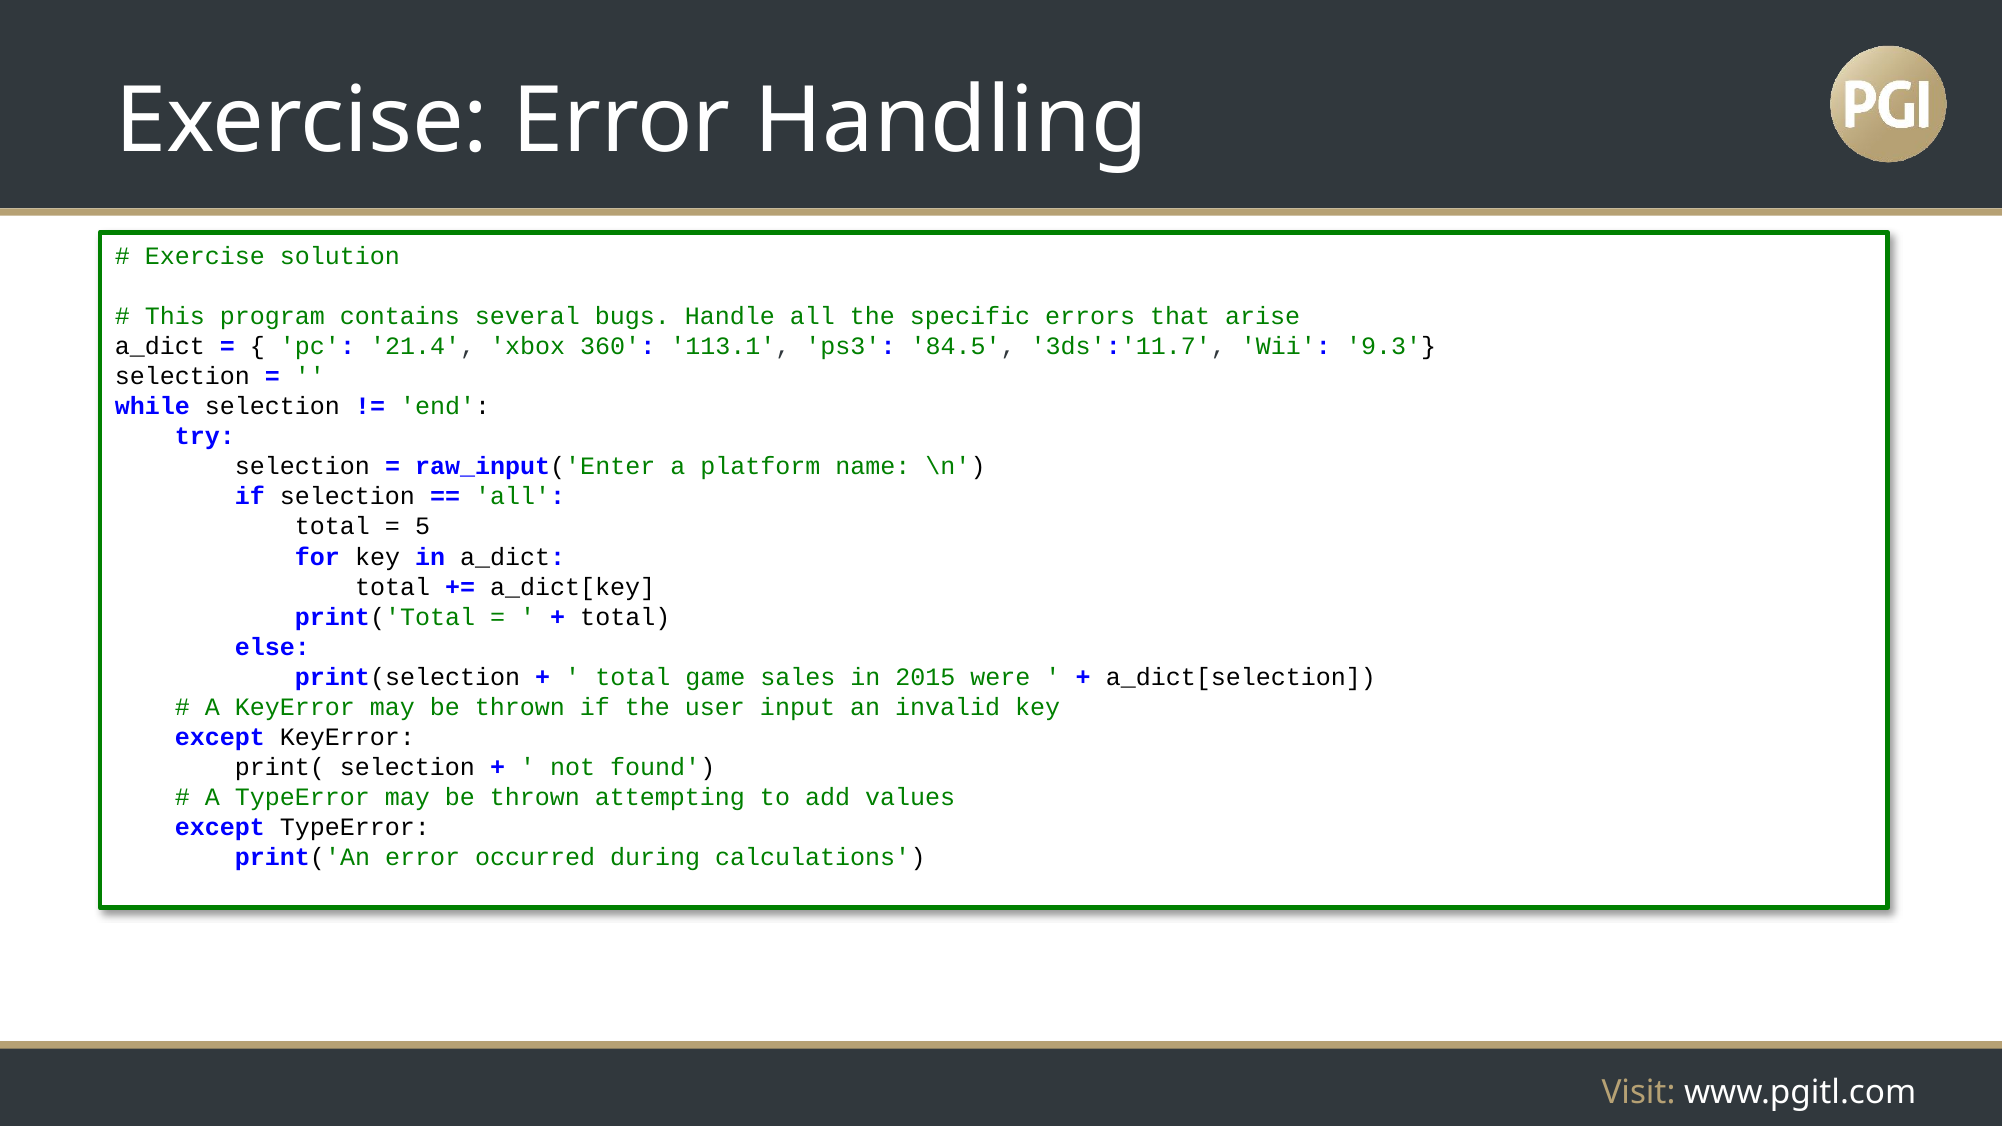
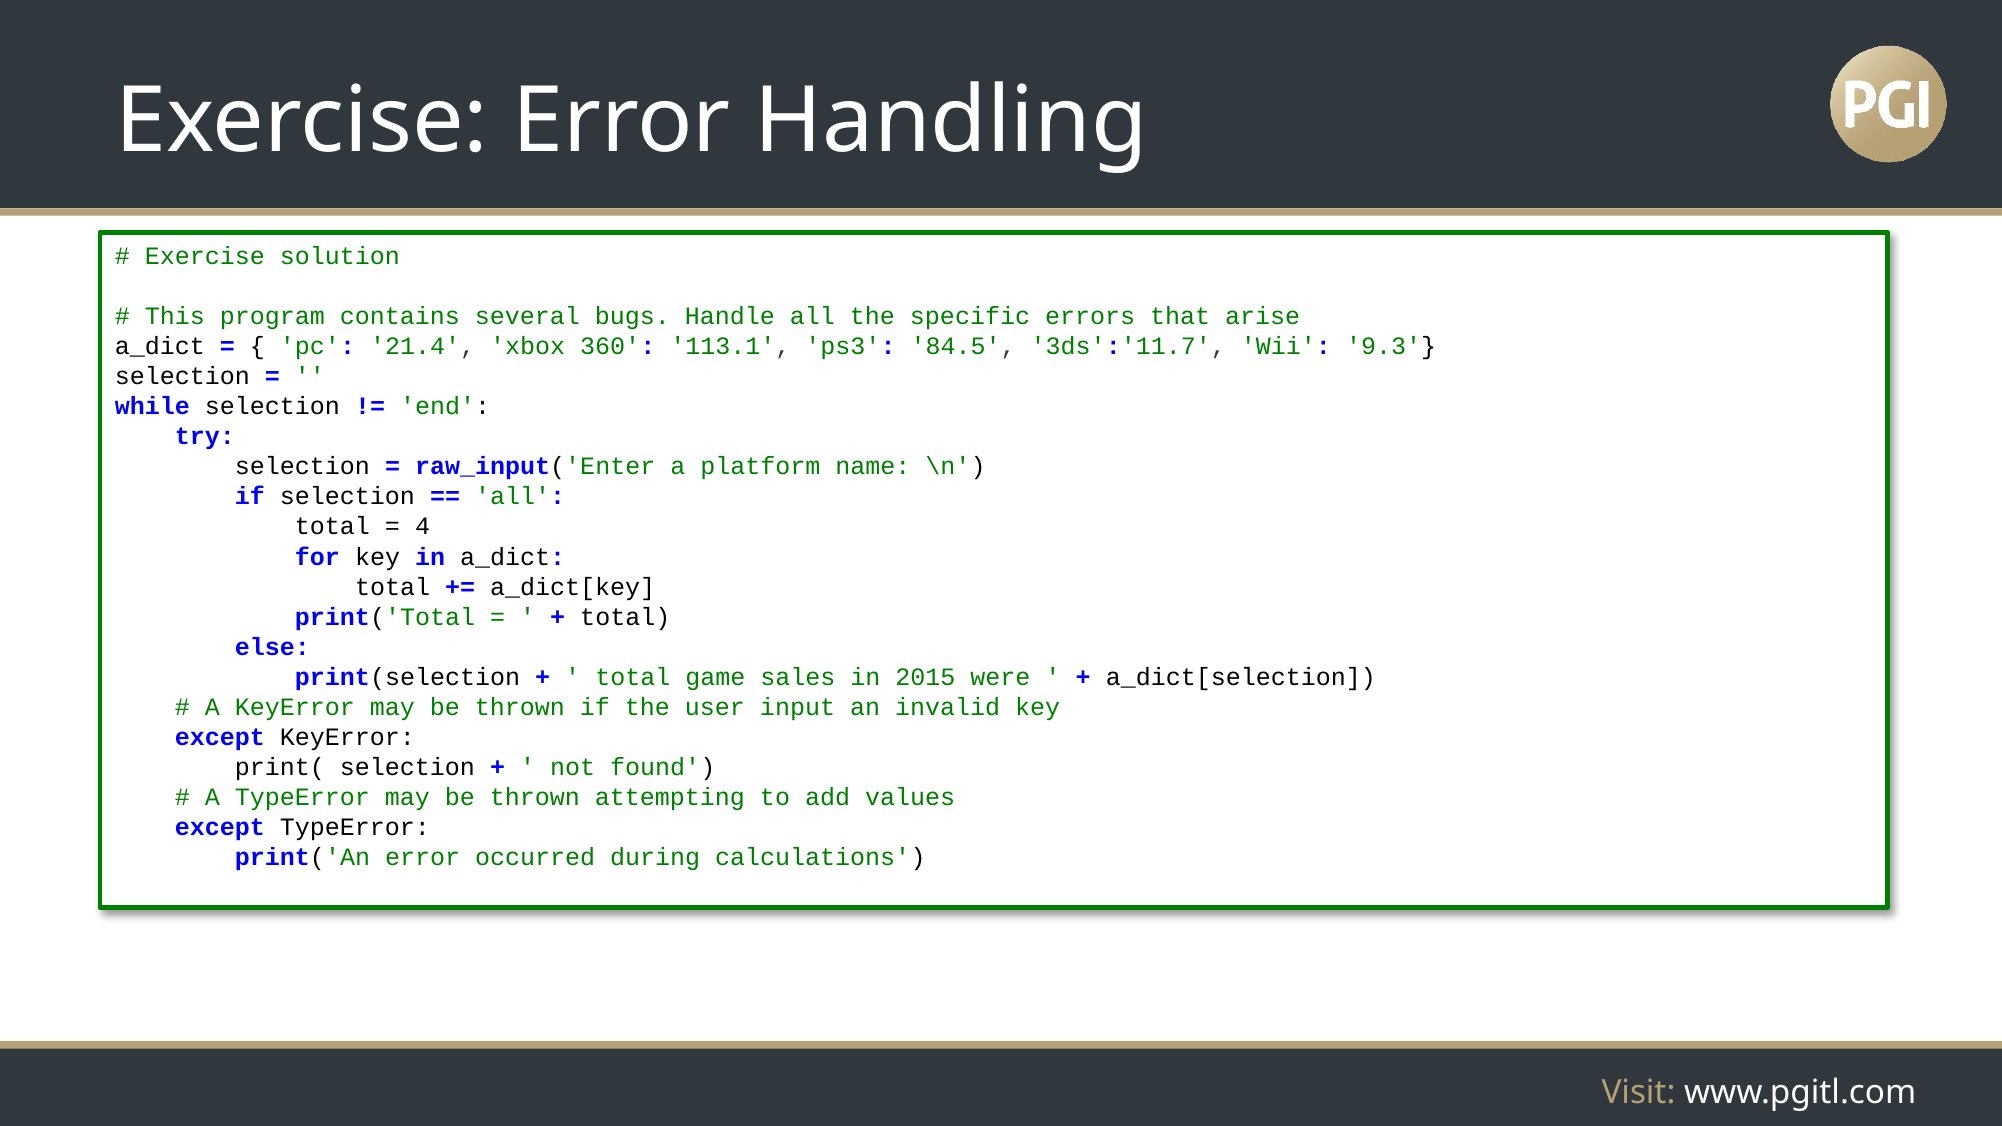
5: 5 -> 4
